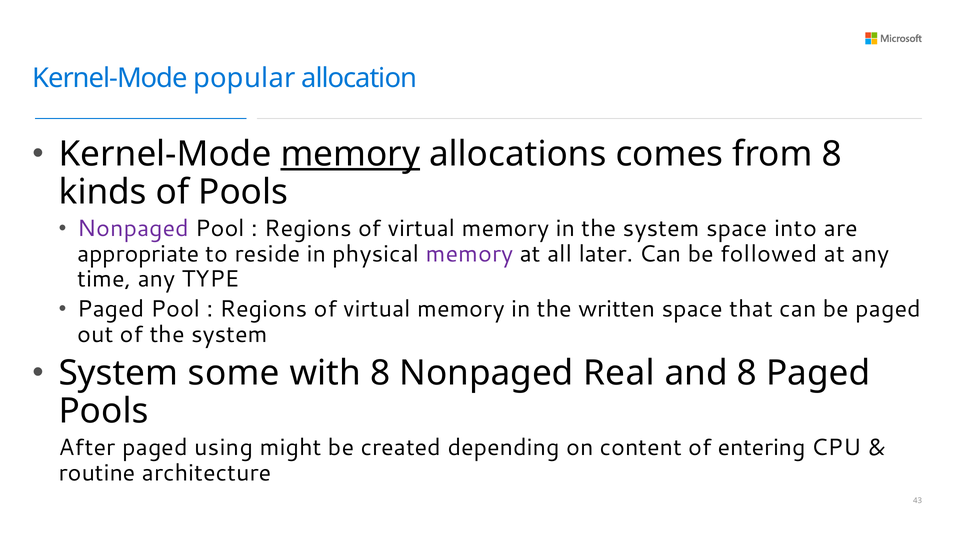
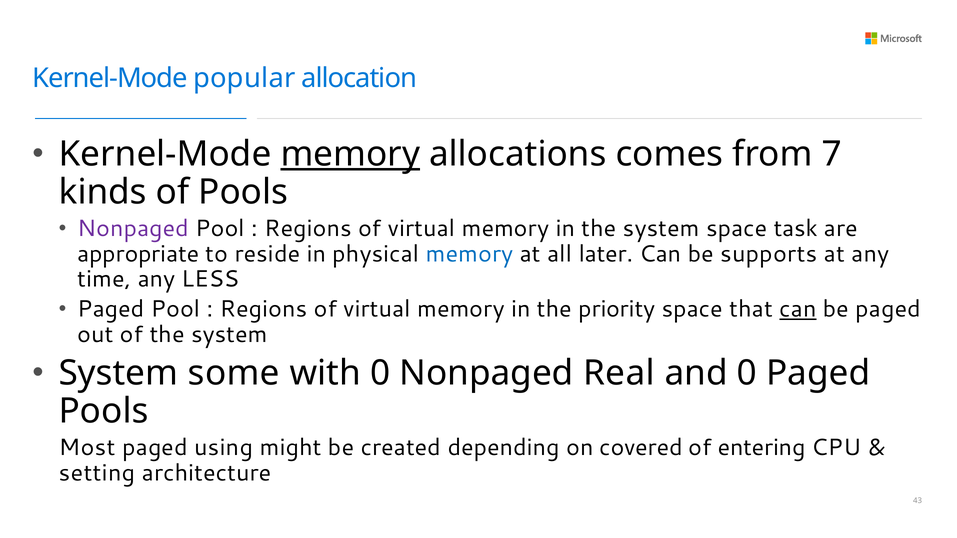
from 8: 8 -> 7
into: into -> task
memory at (470, 254) colour: purple -> blue
followed: followed -> supports
TYPE: TYPE -> LESS
written: written -> priority
can at (798, 309) underline: none -> present
with 8: 8 -> 0
and 8: 8 -> 0
After: After -> Most
content: content -> covered
routine: routine -> setting
